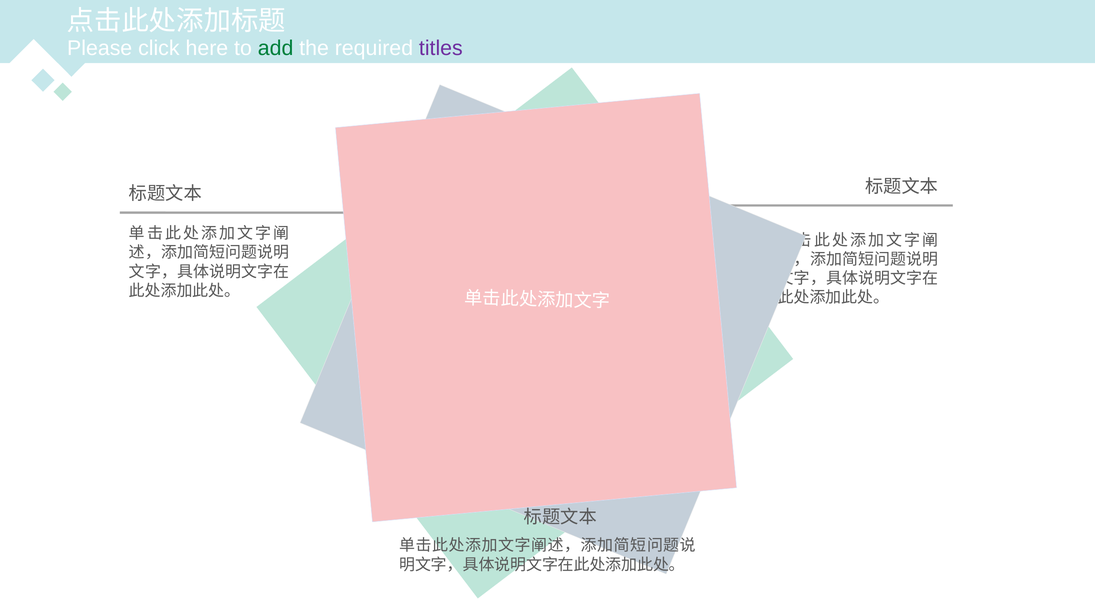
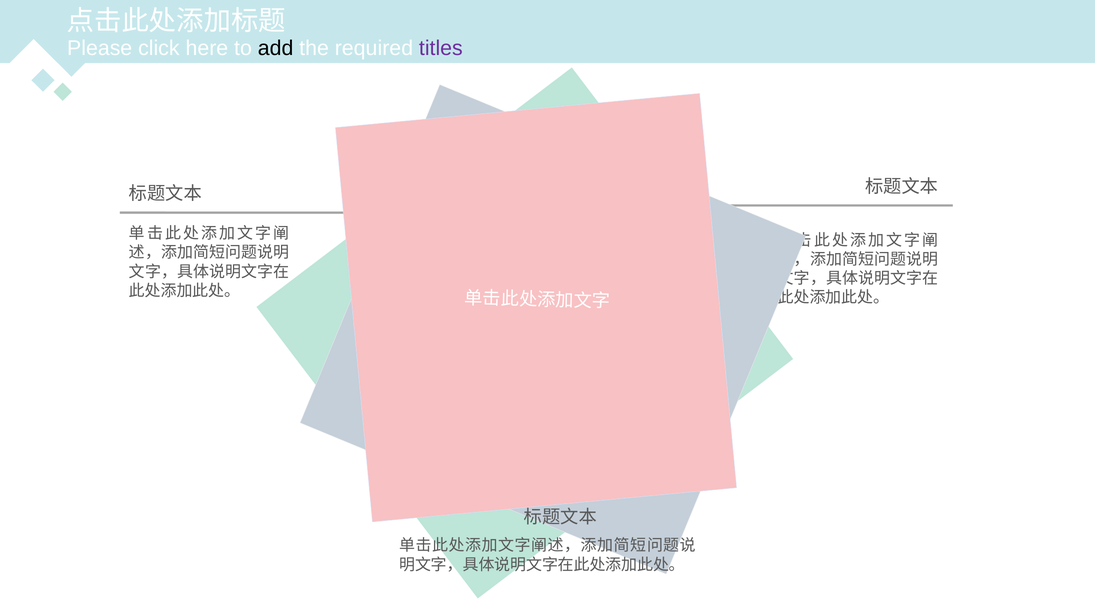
add colour: green -> black
